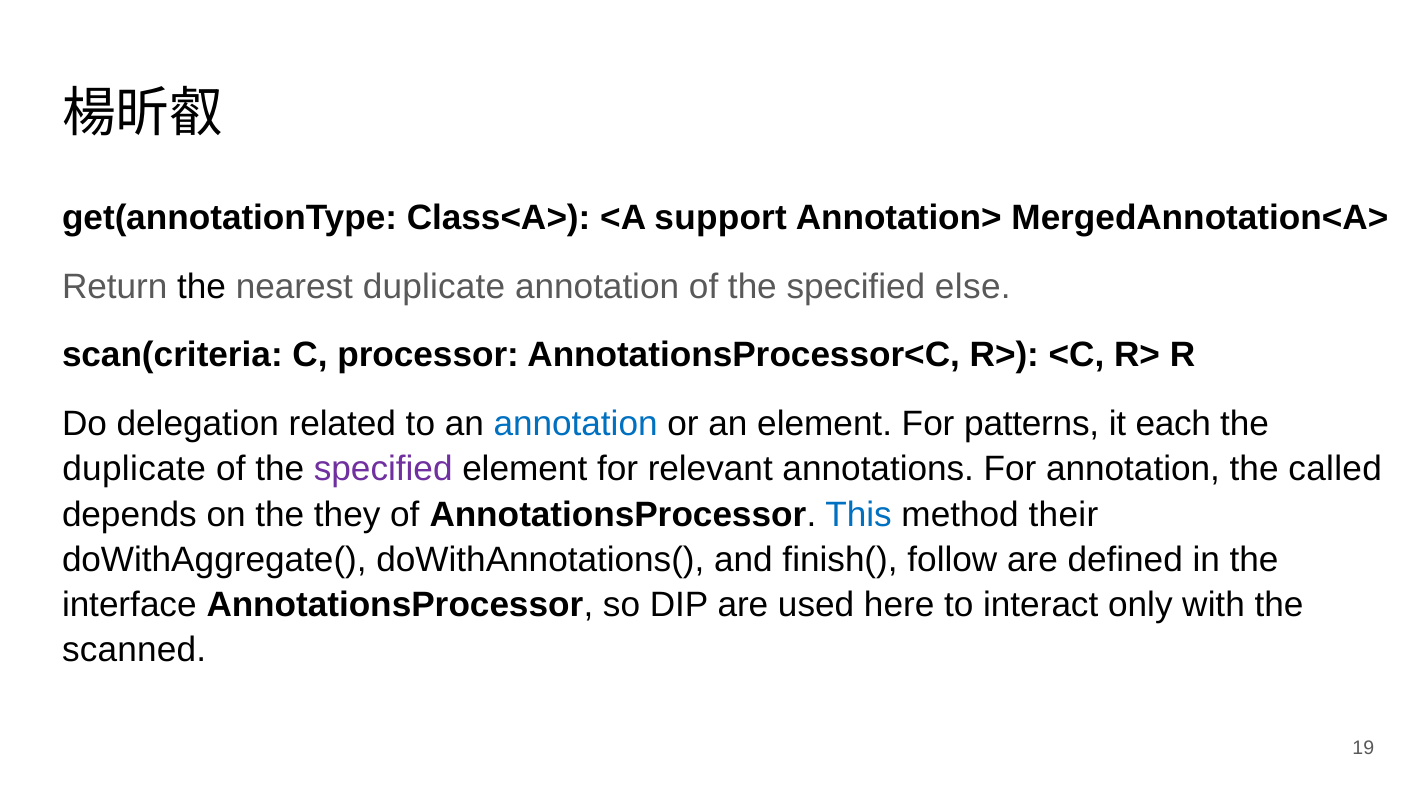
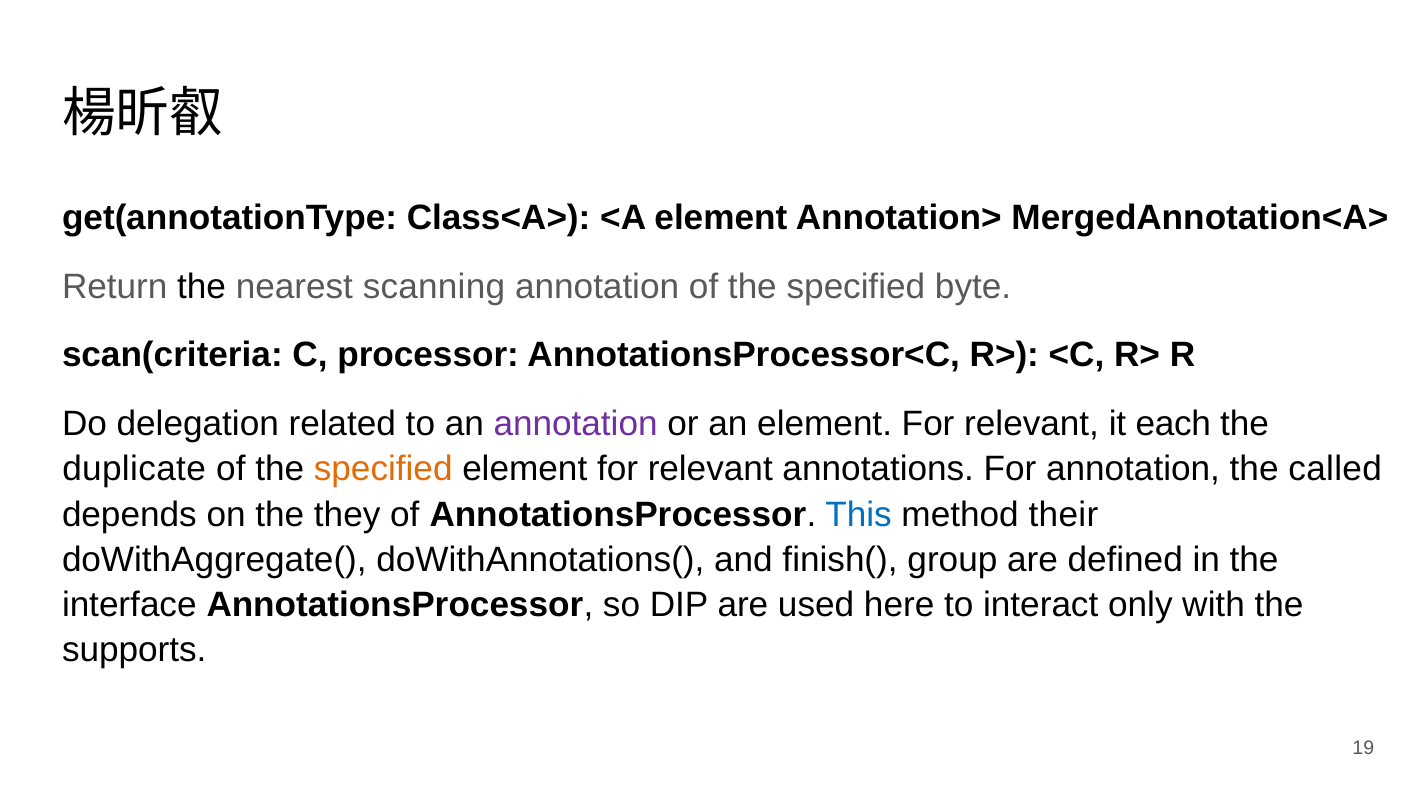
<A support: support -> element
nearest duplicate: duplicate -> scanning
else: else -> byte
annotation at (576, 424) colour: blue -> purple
an element For patterns: patterns -> relevant
specified at (383, 469) colour: purple -> orange
follow: follow -> group
scanned: scanned -> supports
